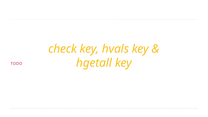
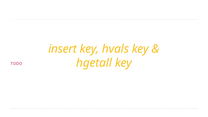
check: check -> insert
